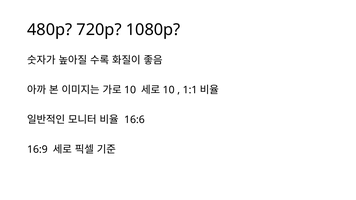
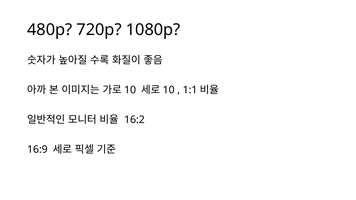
16:6: 16:6 -> 16:2
